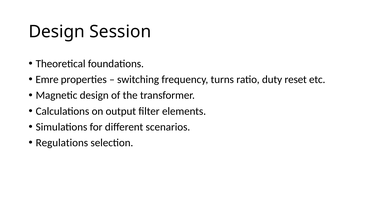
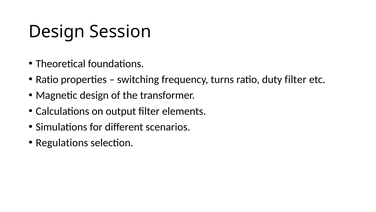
Emre at (47, 79): Emre -> Ratio
duty reset: reset -> filter
